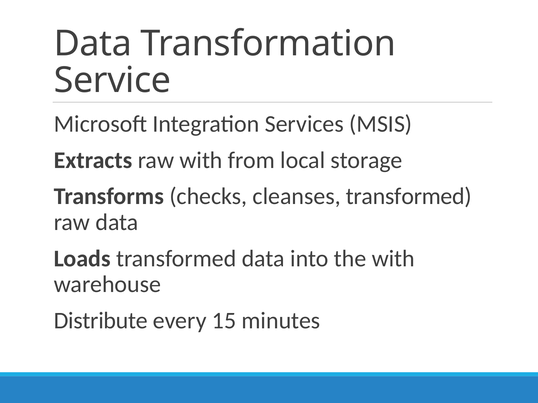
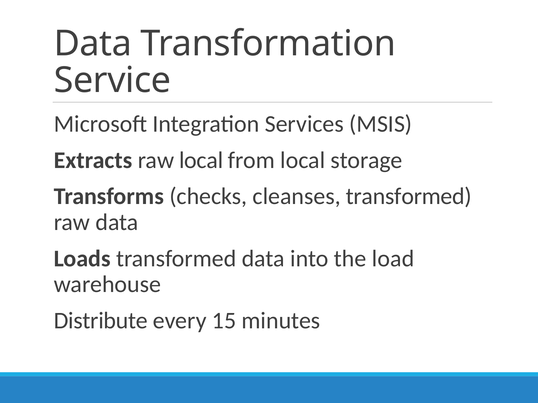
raw with: with -> local
the with: with -> load
